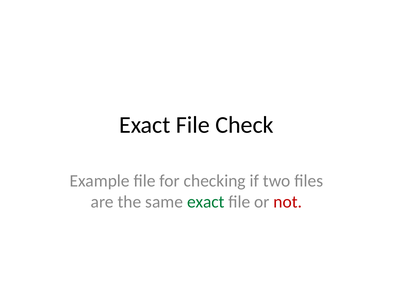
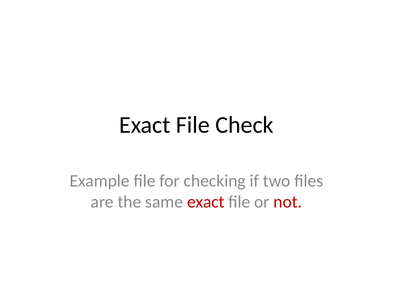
exact at (206, 202) colour: green -> red
